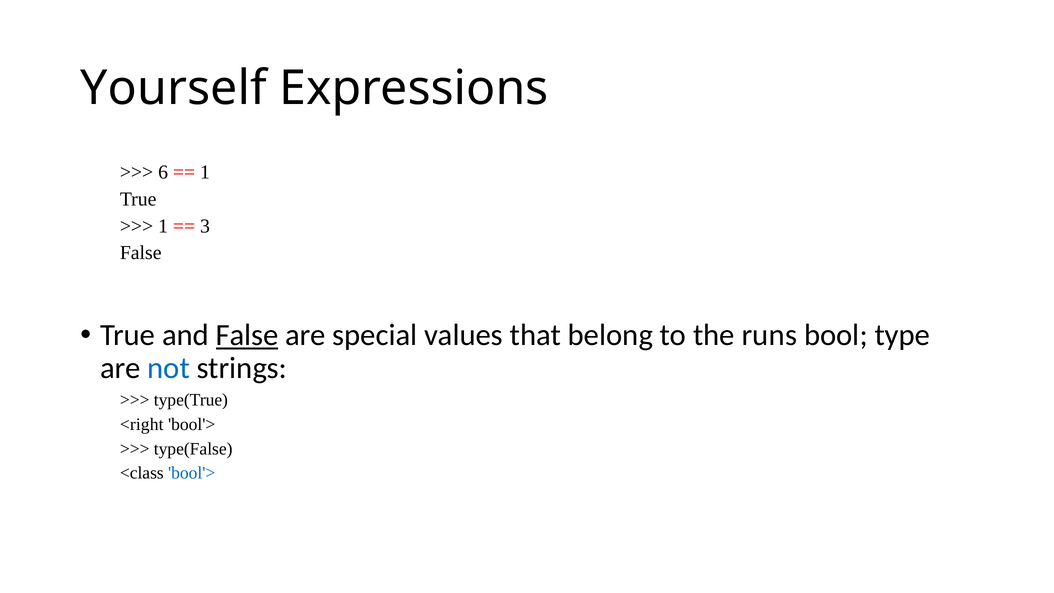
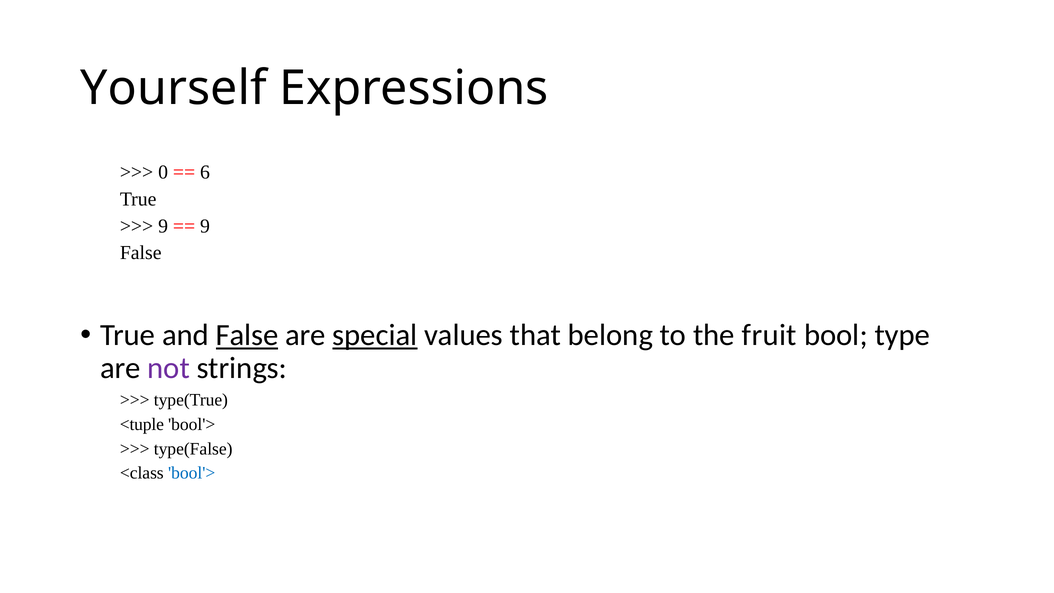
6: 6 -> 0
1 at (205, 172): 1 -> 6
1 at (163, 226): 1 -> 9
3 at (205, 226): 3 -> 9
special underline: none -> present
runs: runs -> fruit
not colour: blue -> purple
<right: <right -> <tuple
